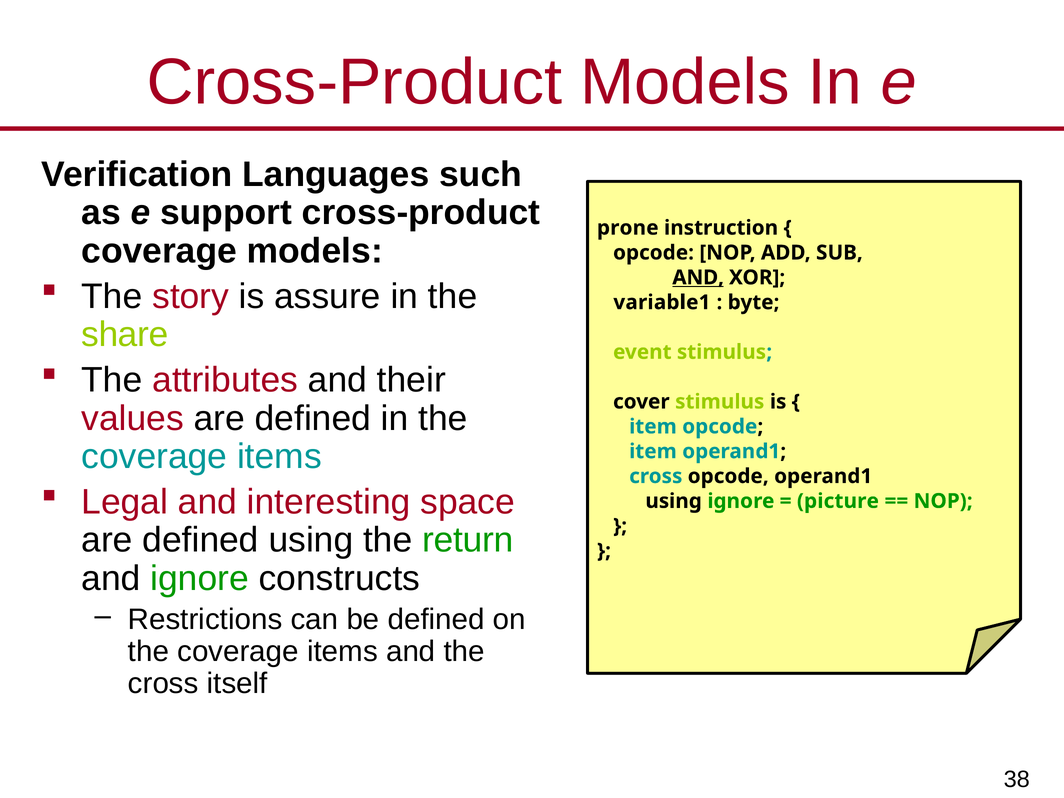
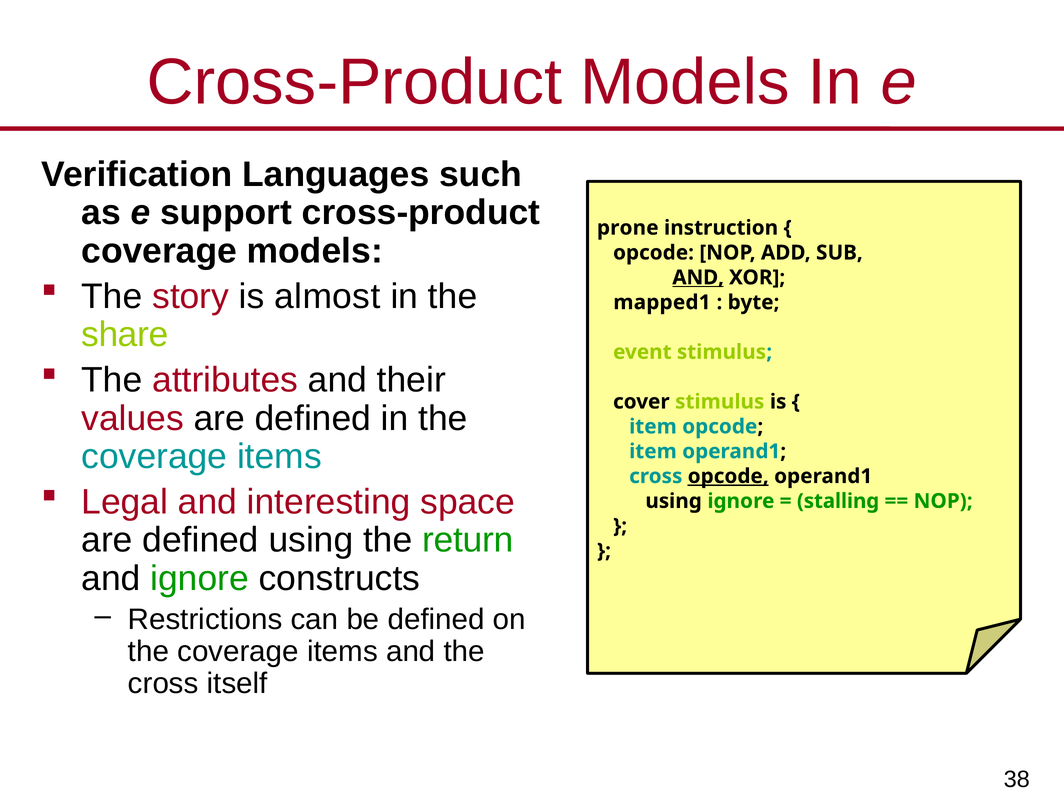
assure: assure -> almost
variable1: variable1 -> mapped1
opcode at (728, 476) underline: none -> present
picture: picture -> stalling
